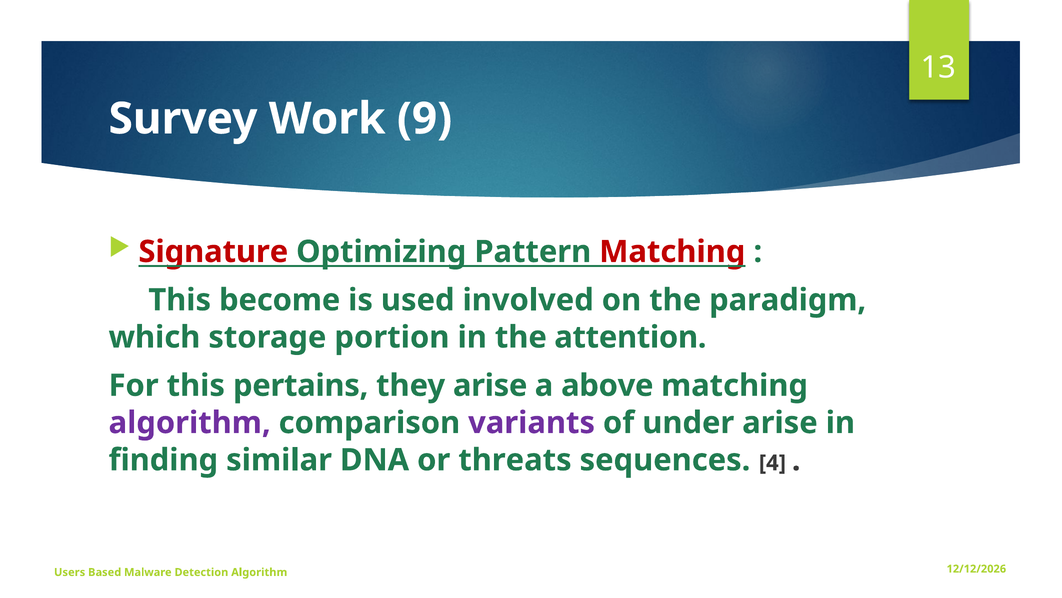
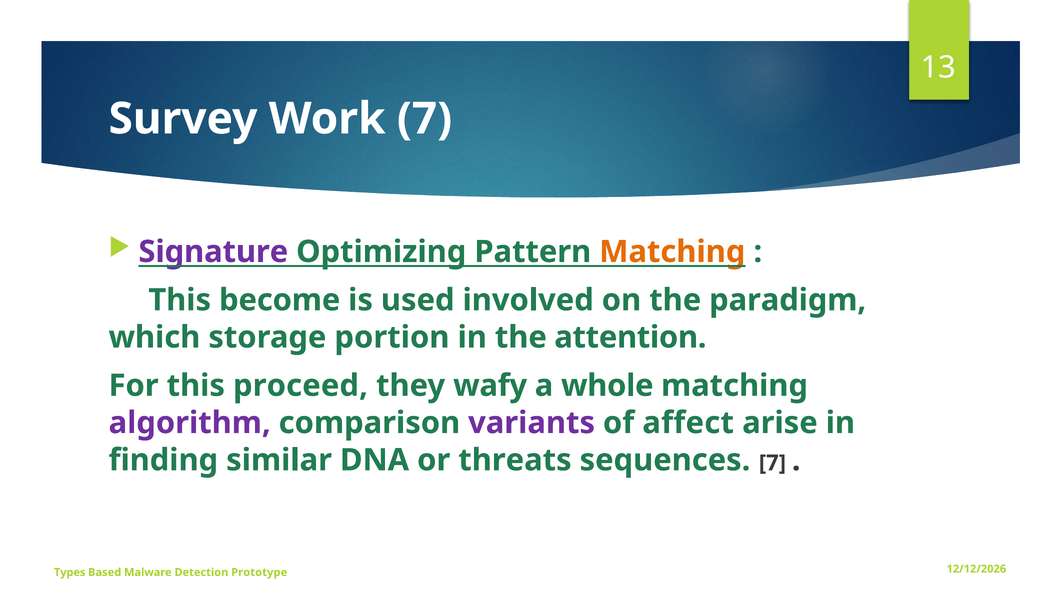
Work 9: 9 -> 7
Signature colour: red -> purple
Matching at (672, 252) colour: red -> orange
pertains: pertains -> proceed
they arise: arise -> wafy
above: above -> whole
under: under -> affect
sequences 4: 4 -> 7
Users: Users -> Types
Detection Algorithm: Algorithm -> Prototype
